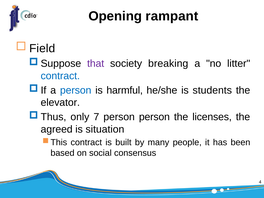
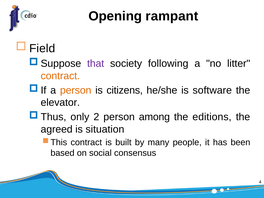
breaking: breaking -> following
contract at (60, 76) colour: blue -> orange
person at (76, 90) colour: blue -> orange
harmful: harmful -> citizens
students: students -> software
7: 7 -> 2
person person: person -> among
licenses: licenses -> editions
